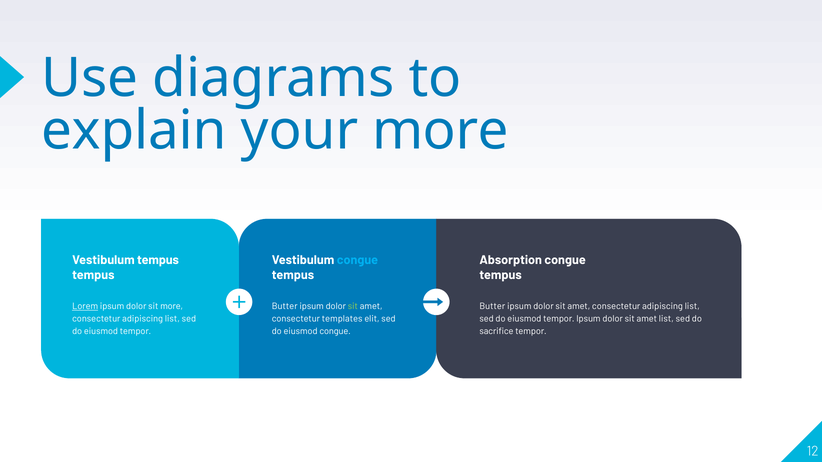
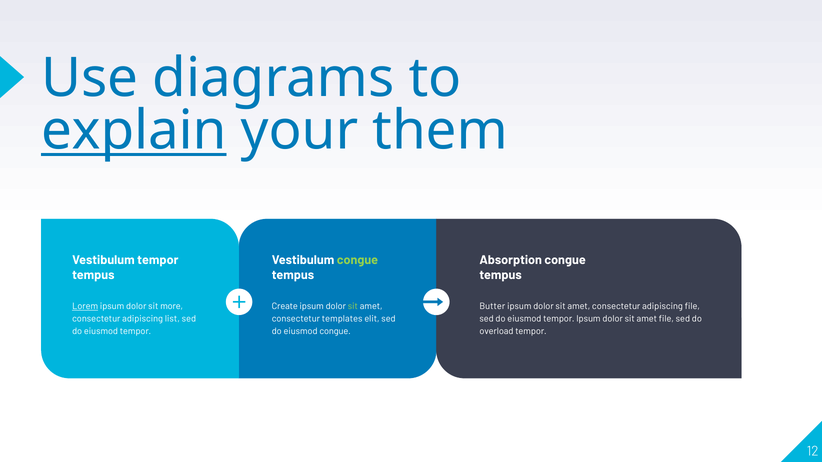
explain underline: none -> present
your more: more -> them
Vestibulum tempus: tempus -> tempor
congue at (357, 260) colour: light blue -> light green
Butter at (285, 306): Butter -> Create
amet consectetur adipiscing list: list -> file
amet list: list -> file
sacrifice: sacrifice -> overload
